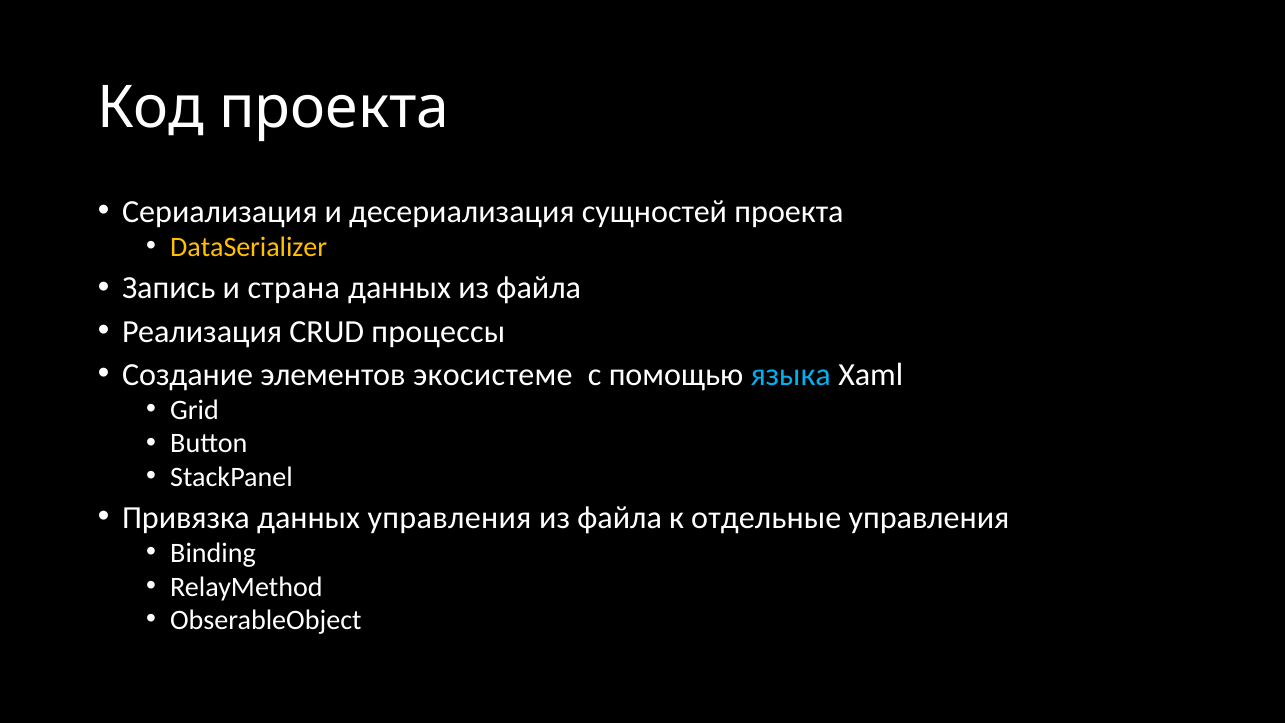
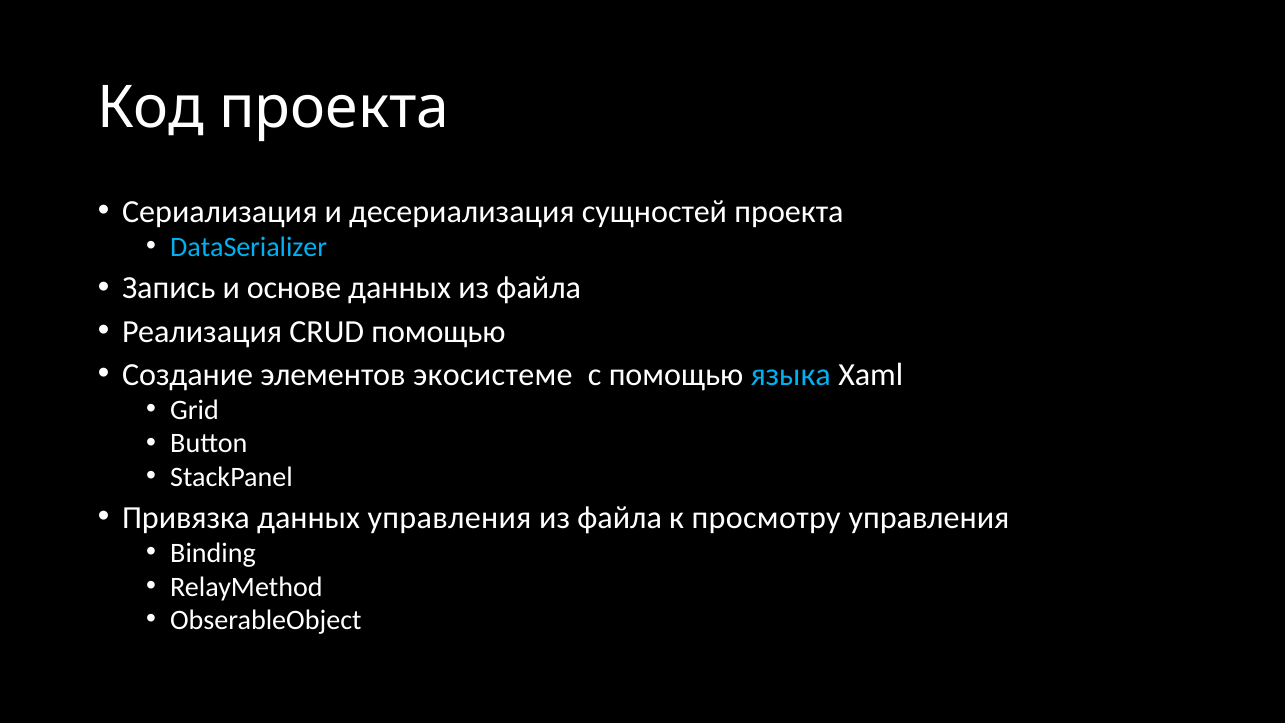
DataSerializer colour: yellow -> light blue
страна: страна -> основе
CRUD процессы: процессы -> помощью
отдельные: отдельные -> просмотру
